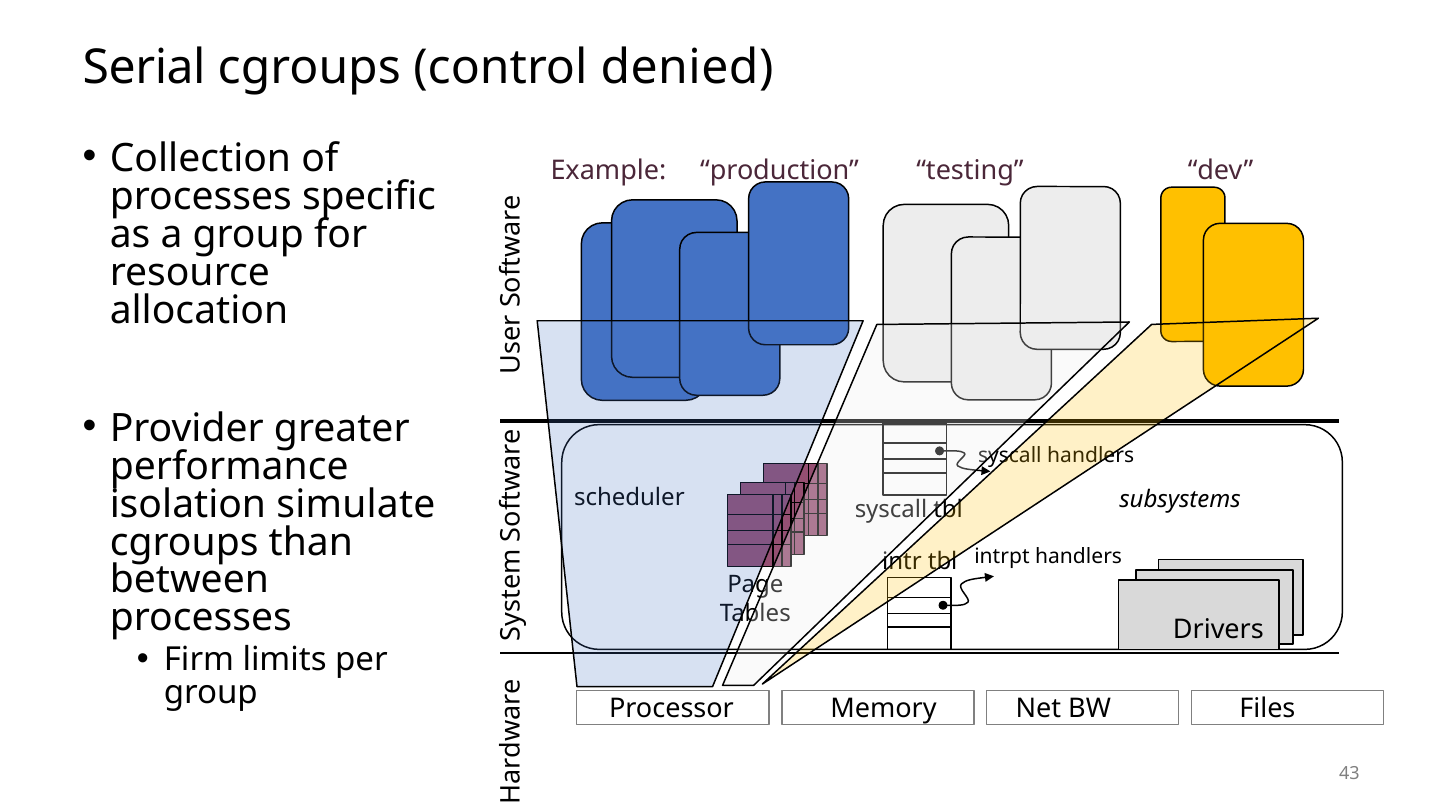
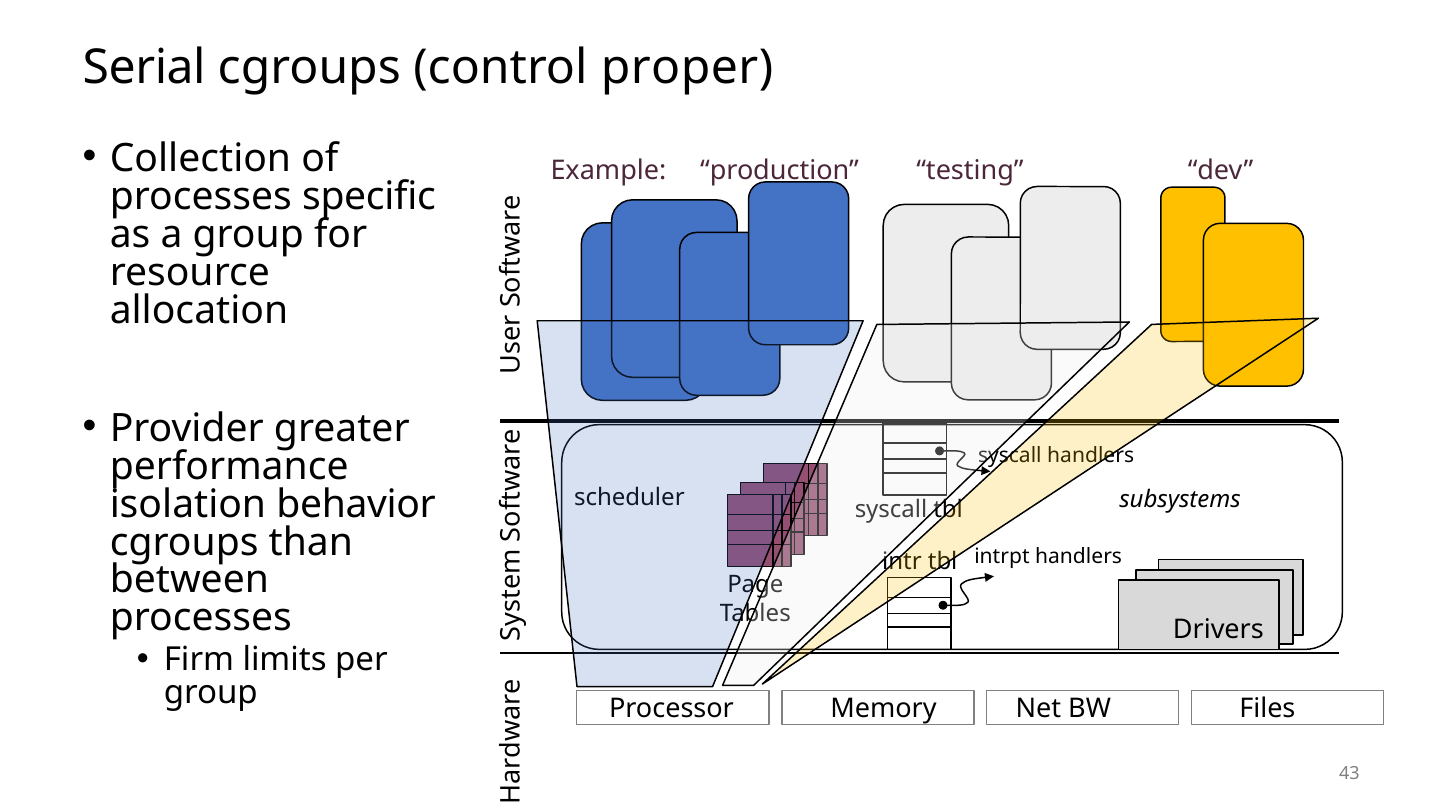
denied: denied -> proper
simulate: simulate -> behavior
